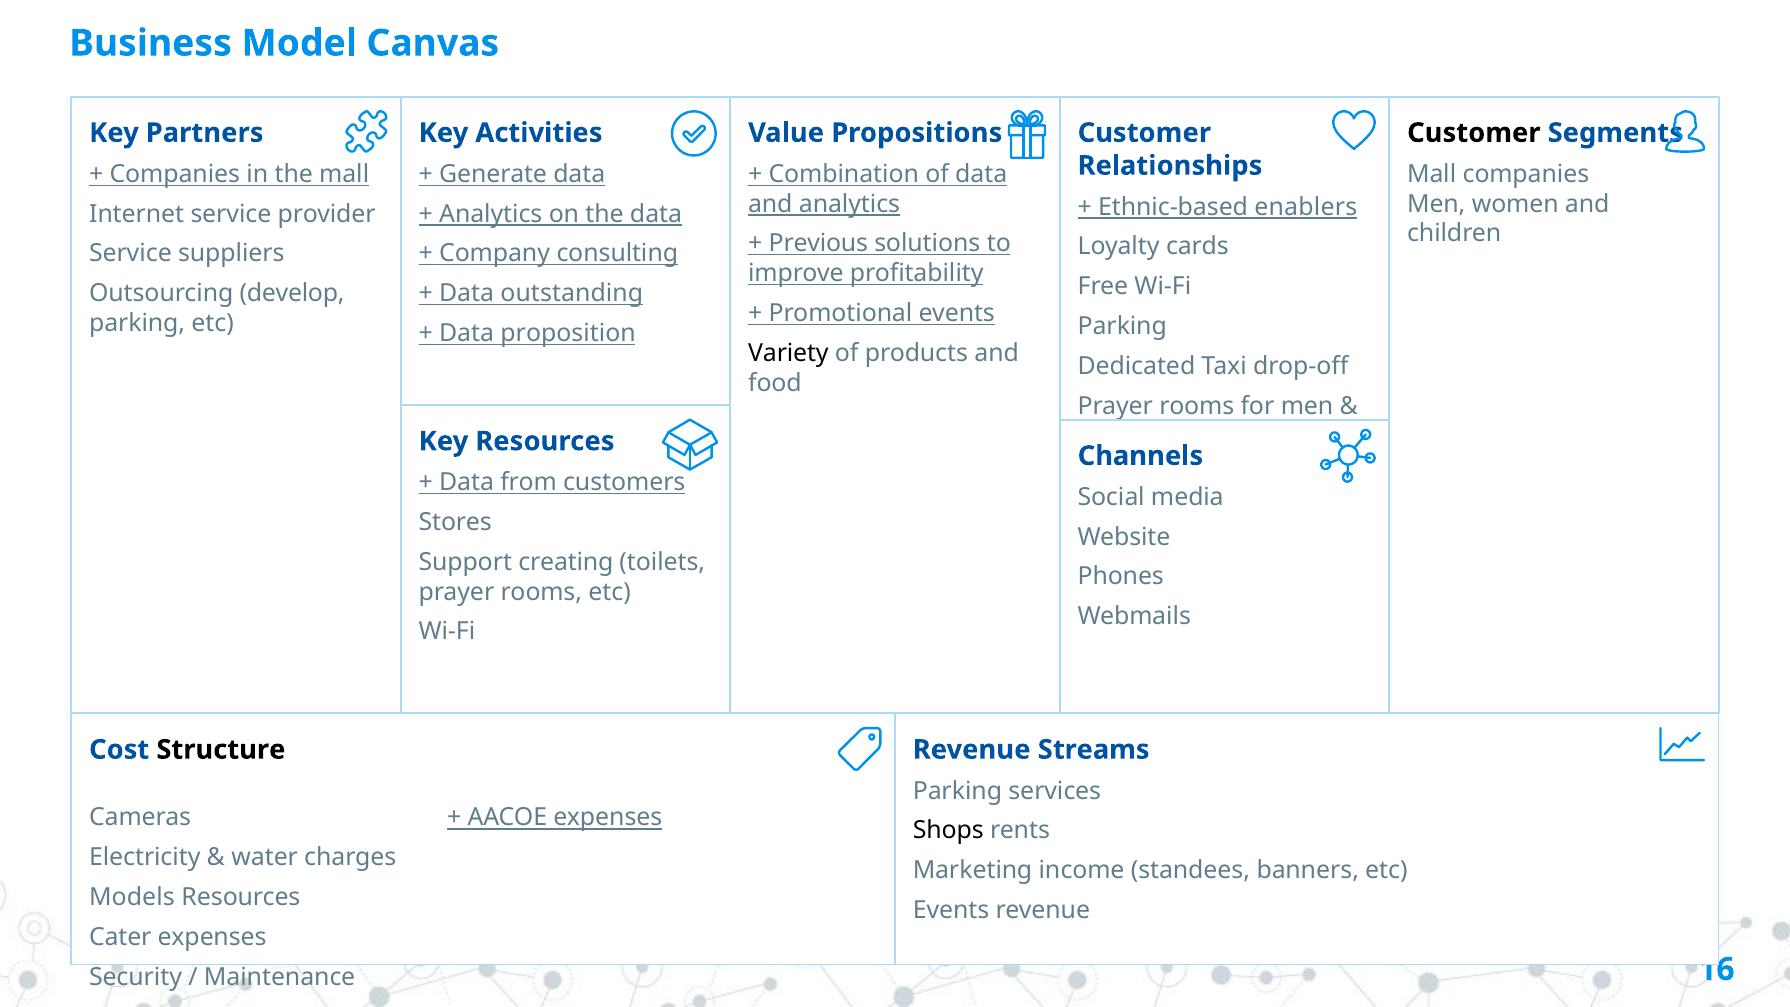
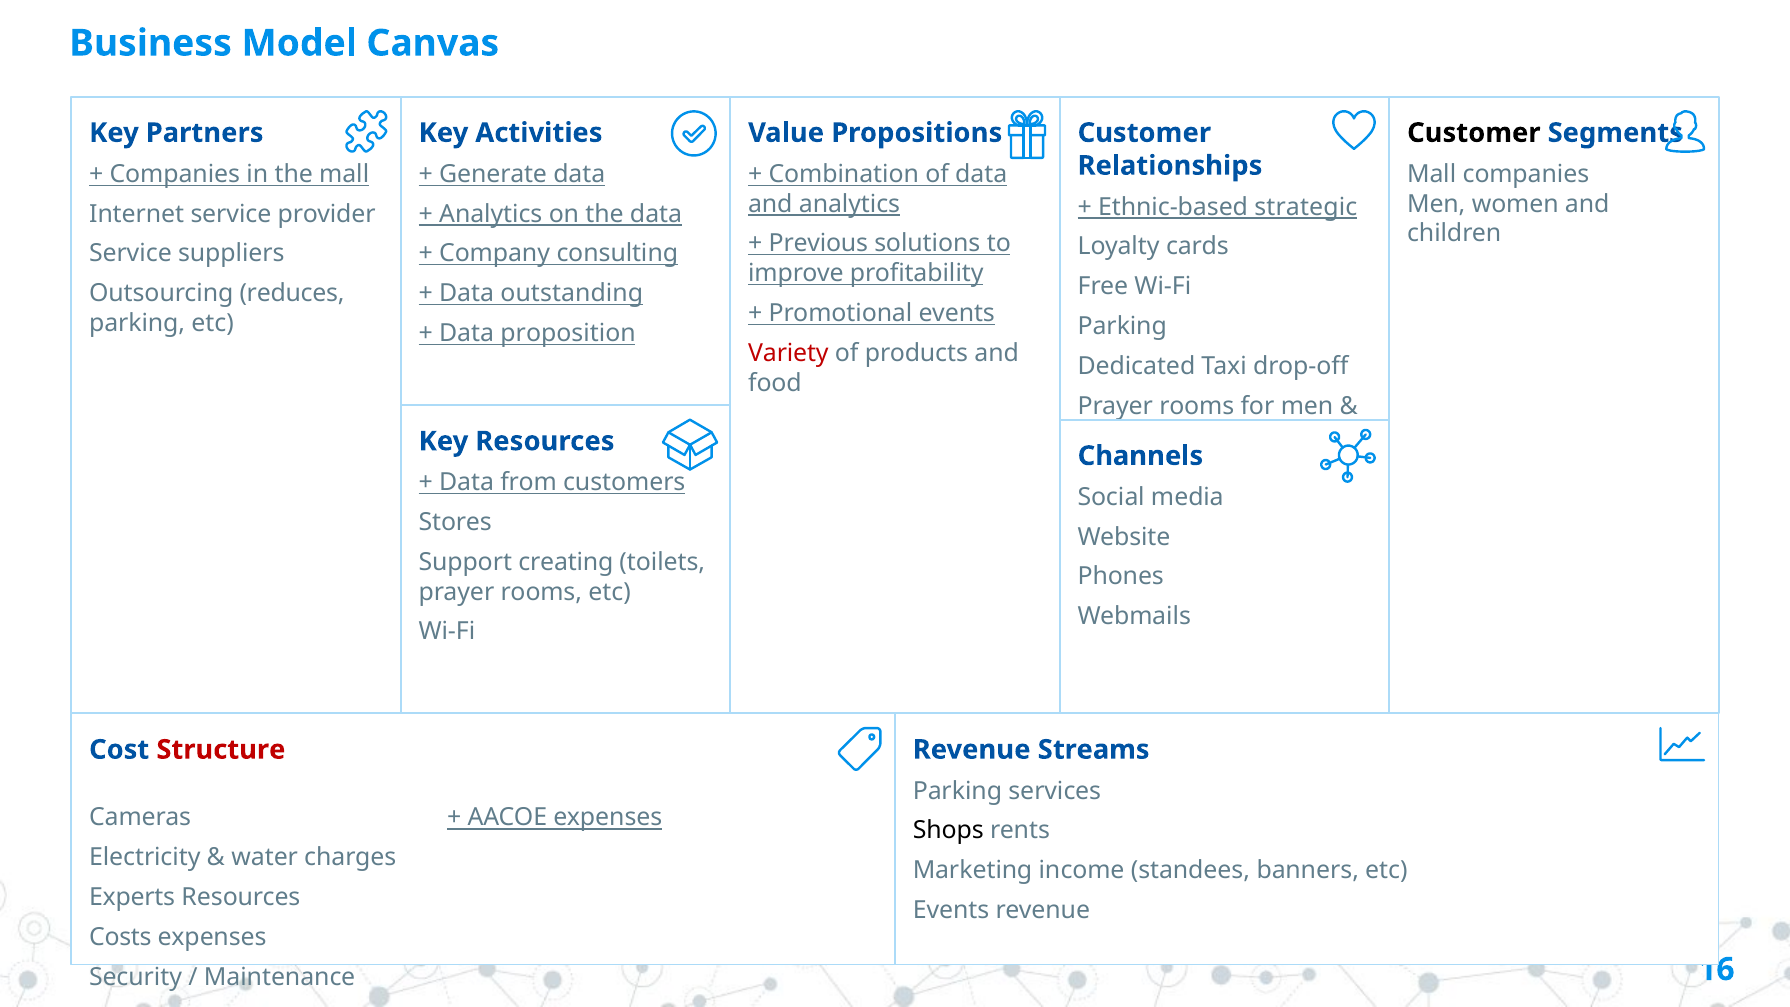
enablers: enablers -> strategic
develop: develop -> reduces
Variety colour: black -> red
Structure colour: black -> red
Models: Models -> Experts
Cater: Cater -> Costs
